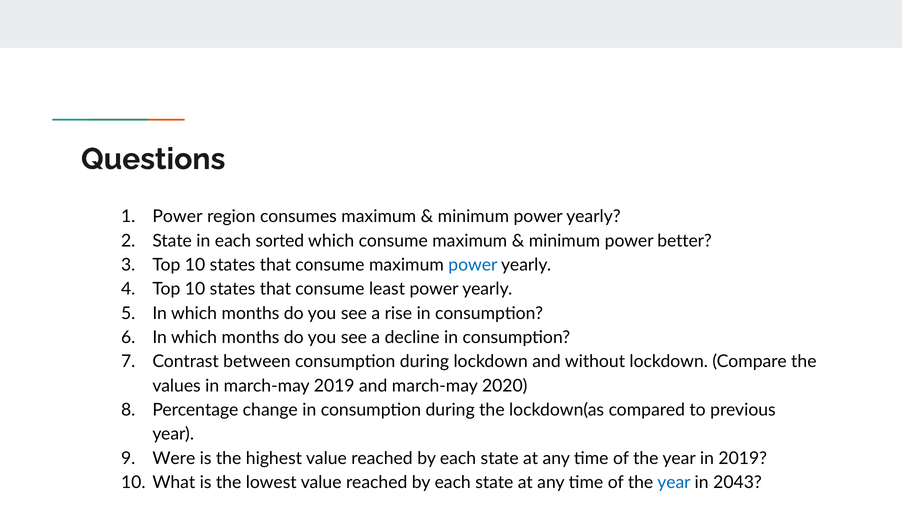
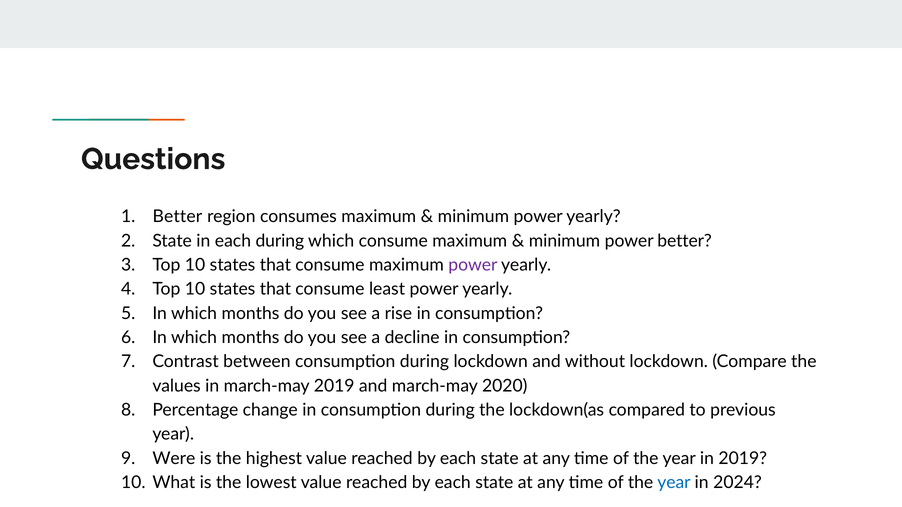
Power at (177, 217): Power -> Better
each sorted: sorted -> during
power at (473, 265) colour: blue -> purple
2043: 2043 -> 2024
